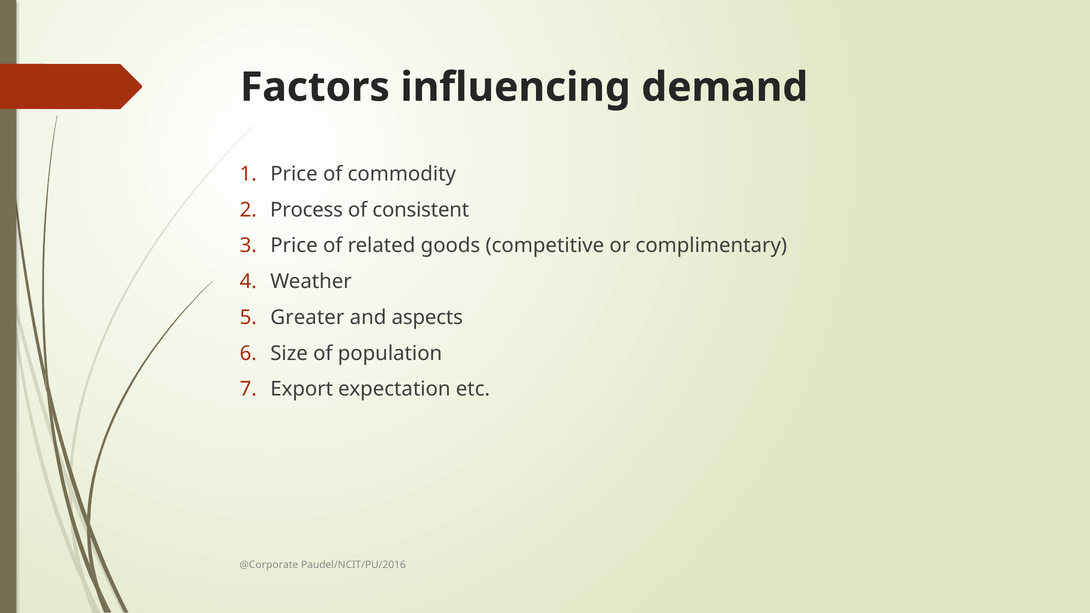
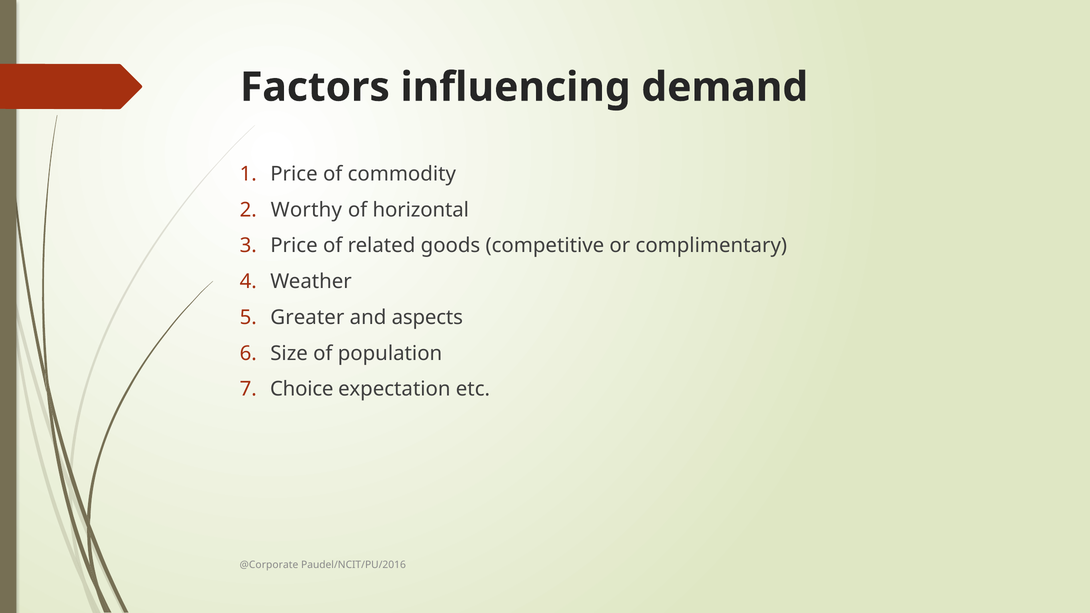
Process: Process -> Worthy
consistent: consistent -> horizontal
Export: Export -> Choice
